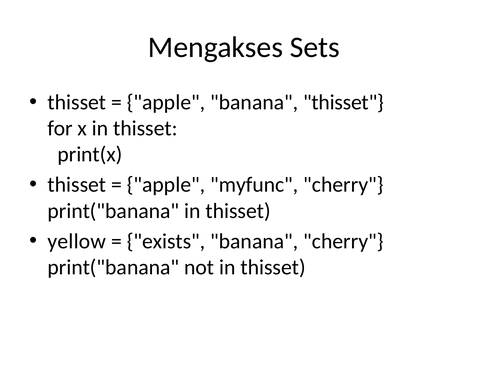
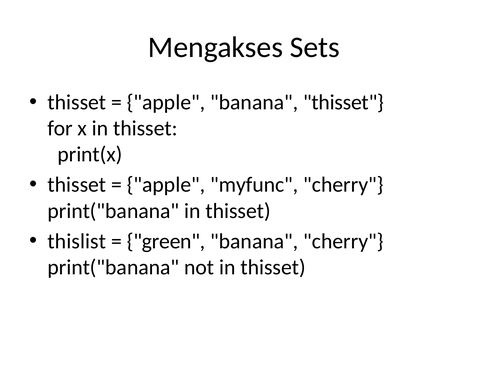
yellow: yellow -> thislist
exists: exists -> green
